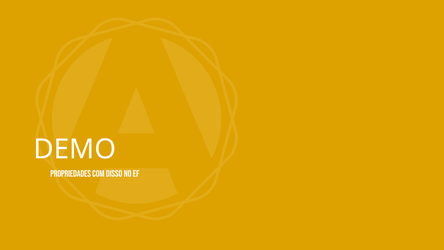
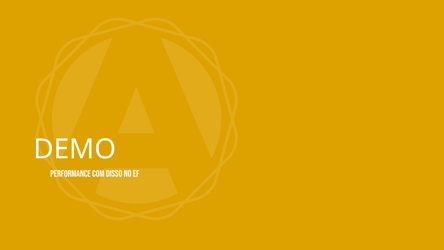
PROPRIEDADES: PROPRIEDADES -> PERFORMANCE
